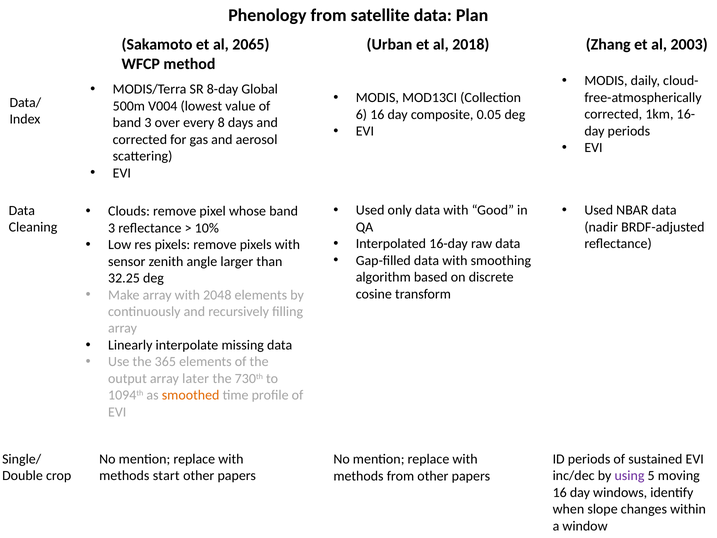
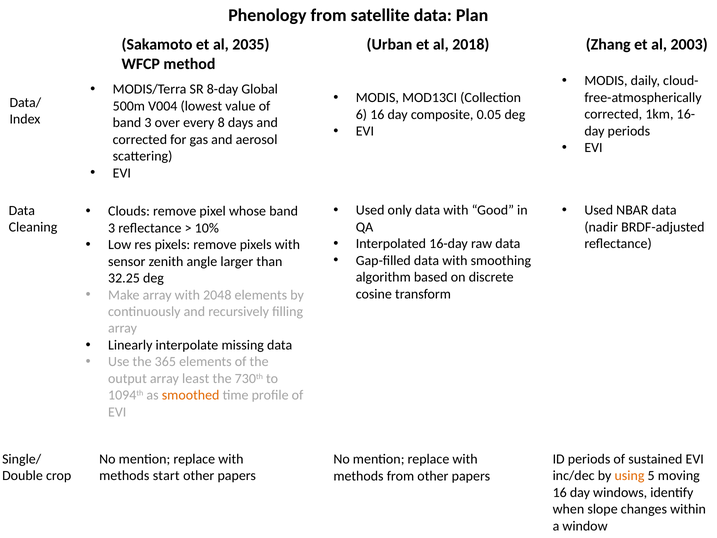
2065: 2065 -> 2035
later: later -> least
using colour: purple -> orange
